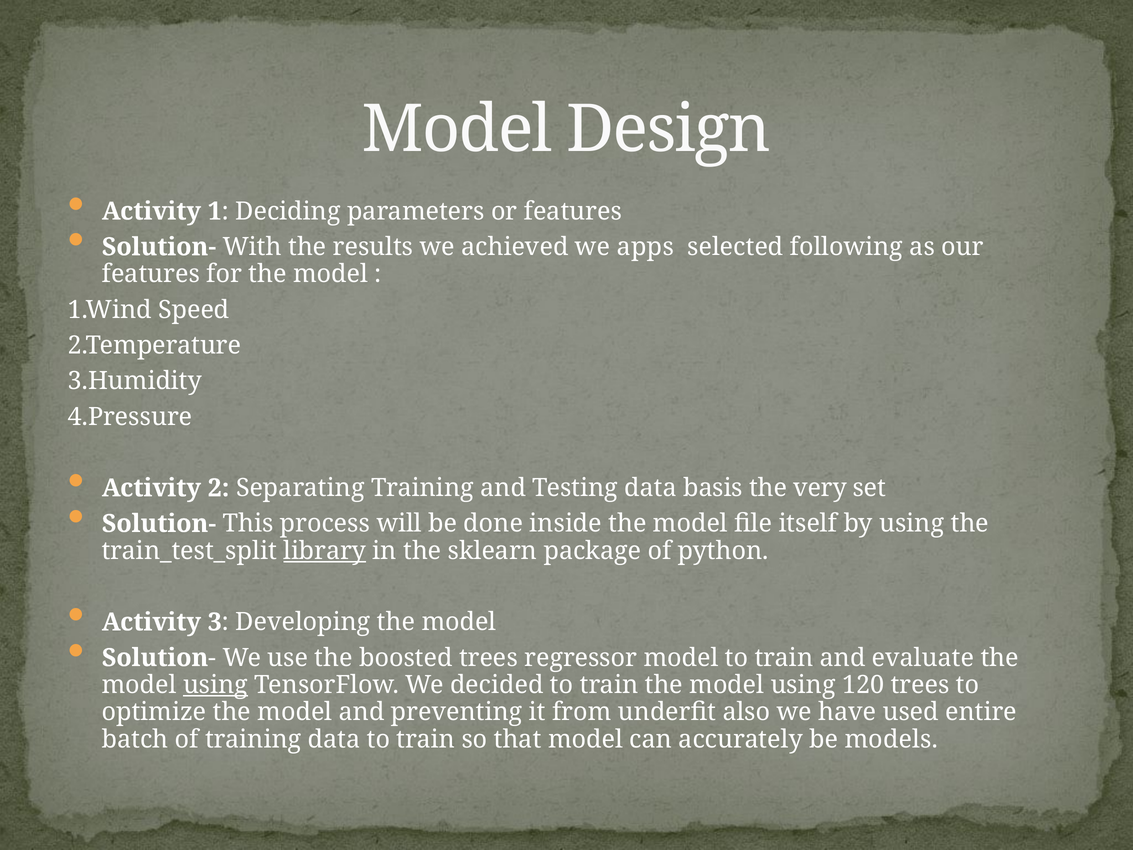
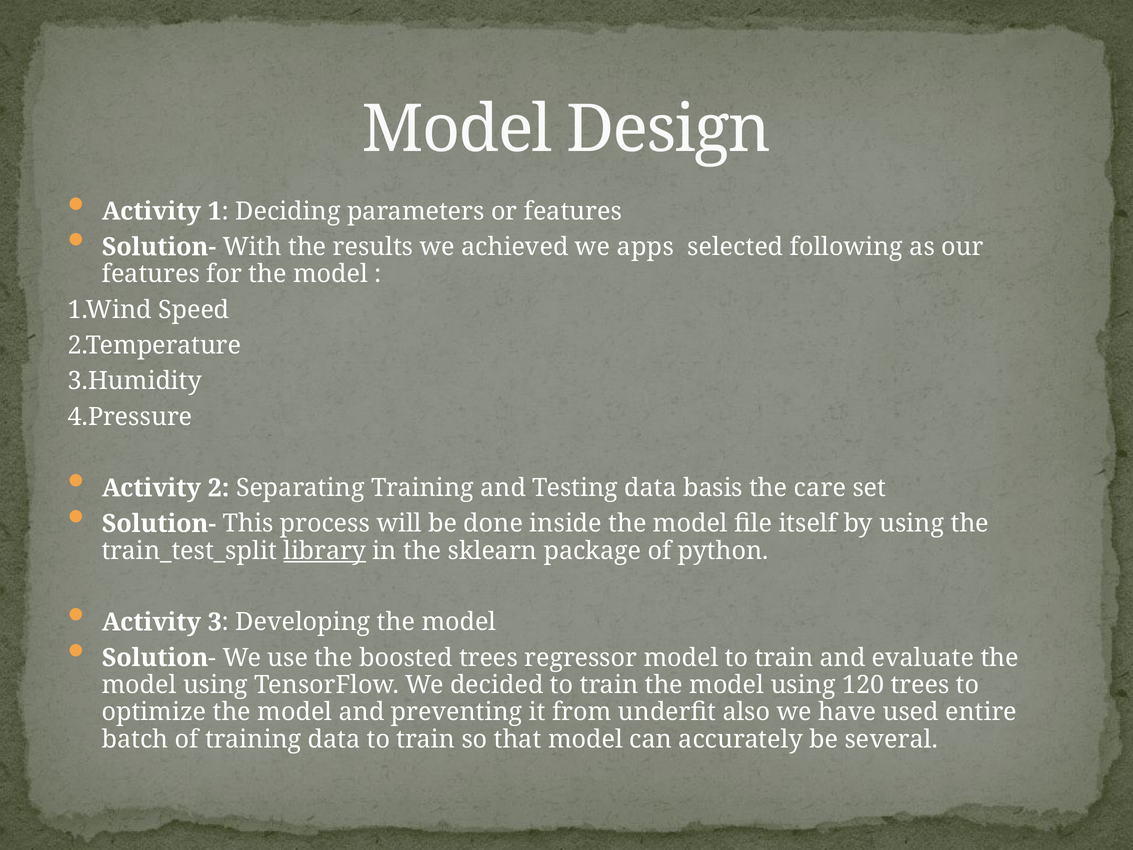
very: very -> care
using at (215, 685) underline: present -> none
models: models -> several
